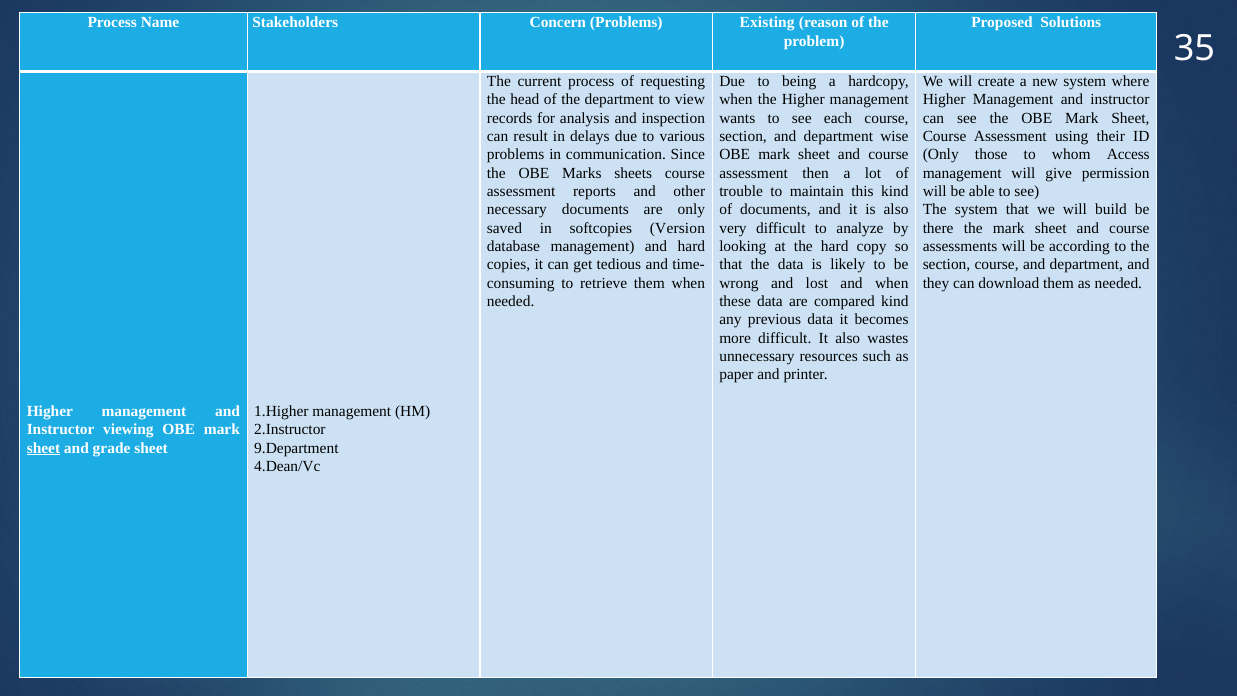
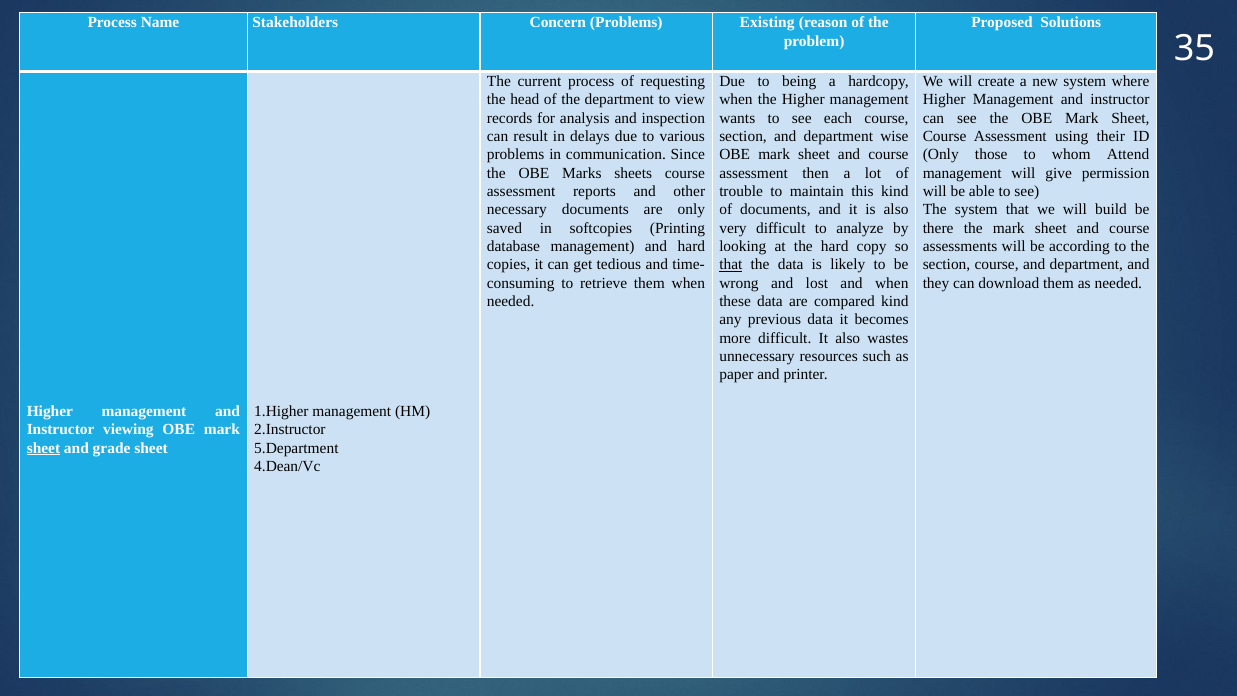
Access: Access -> Attend
Version: Version -> Printing
that at (731, 265) underline: none -> present
9.Department: 9.Department -> 5.Department
